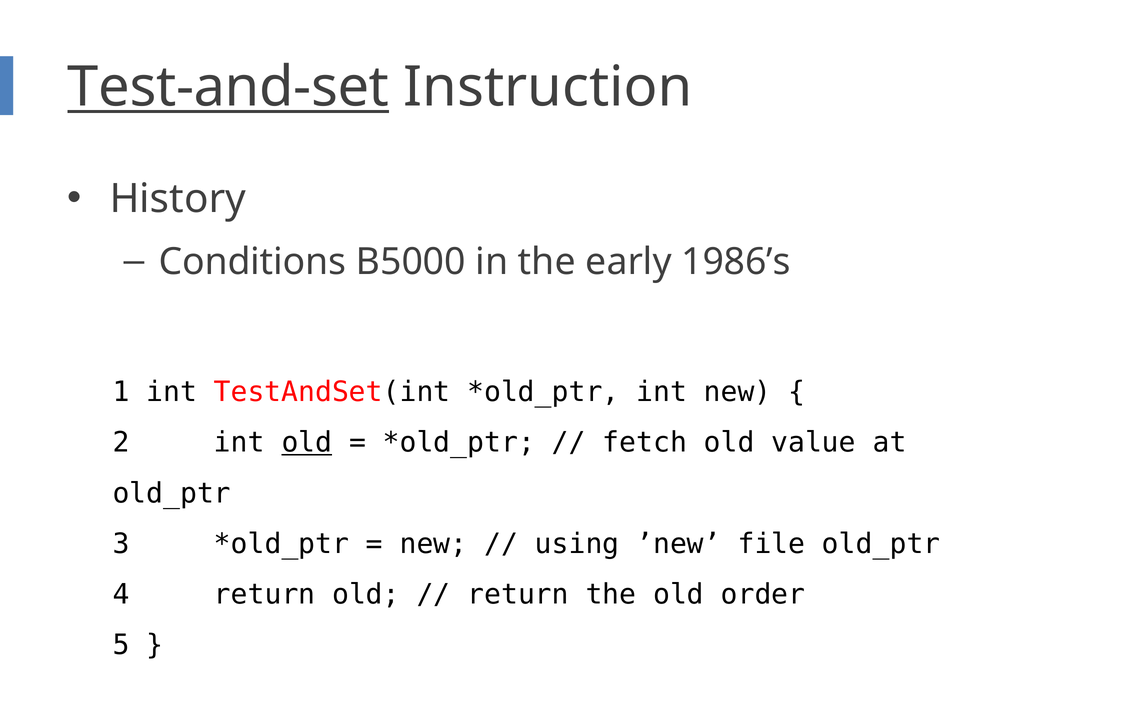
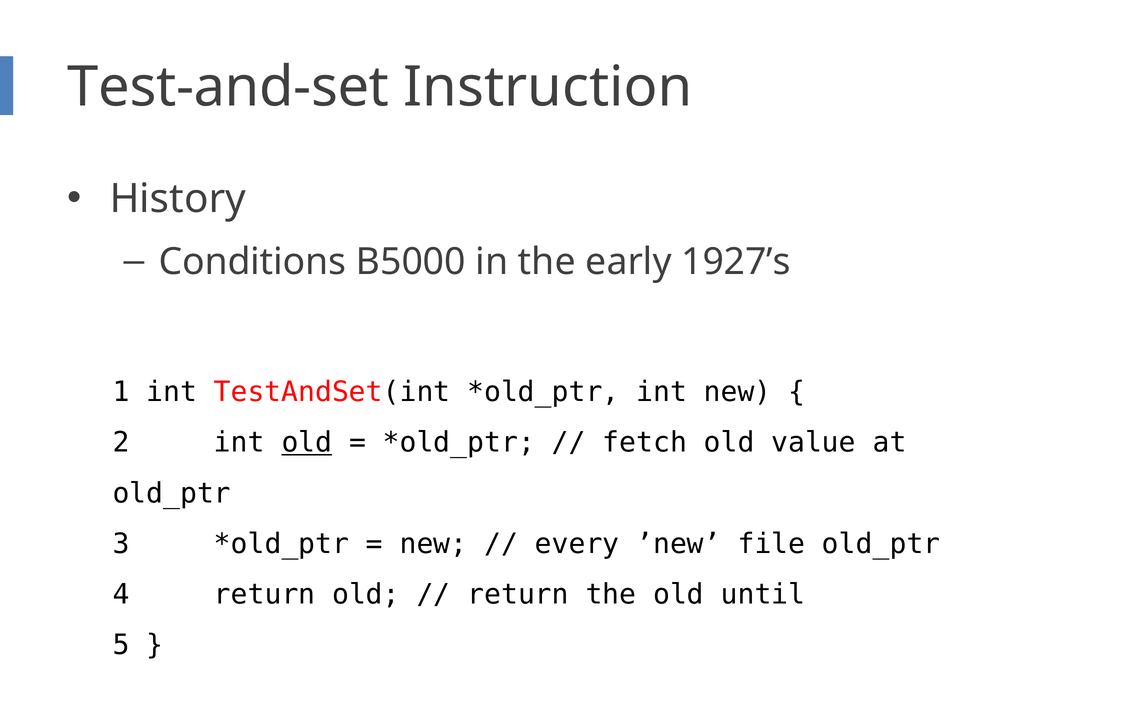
Test-and-set underline: present -> none
1986’s: 1986’s -> 1927’s
using: using -> every
order: order -> until
